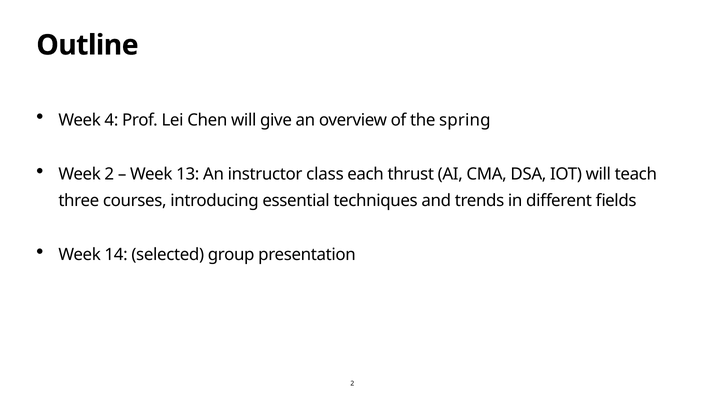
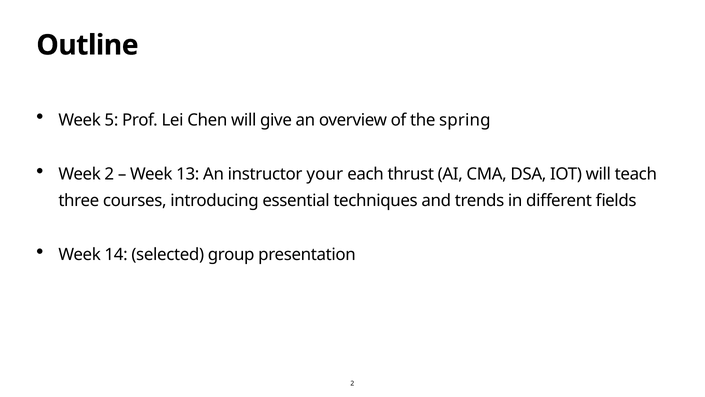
4: 4 -> 5
class: class -> your
